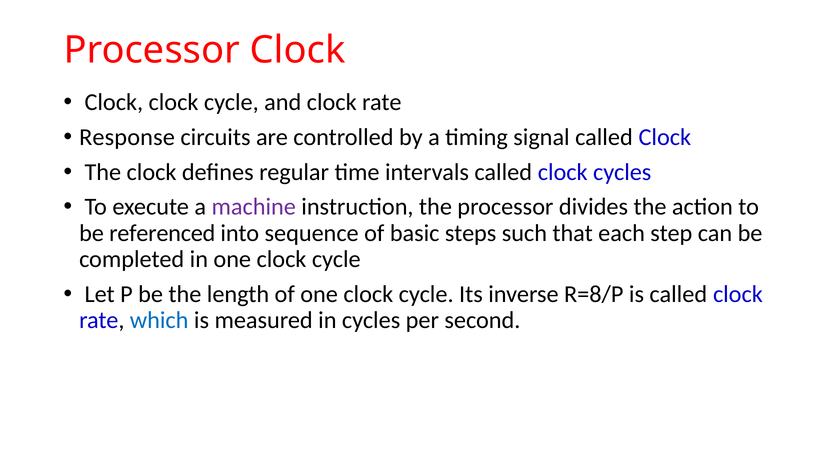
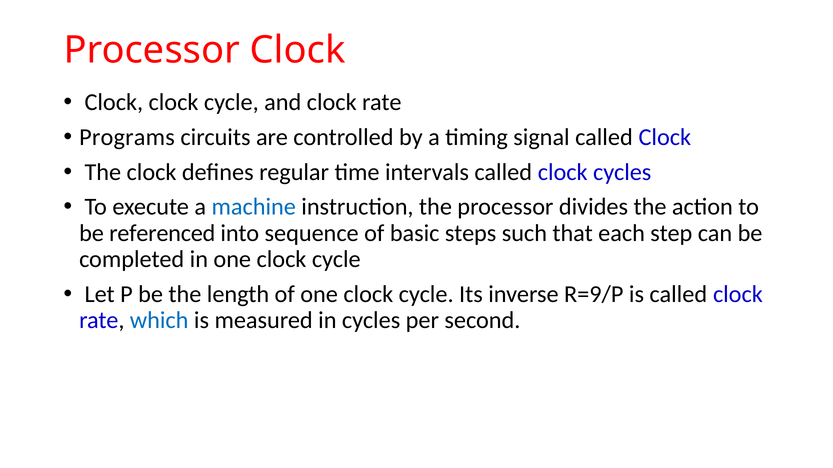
Response: Response -> Programs
machine colour: purple -> blue
R=8/P: R=8/P -> R=9/P
